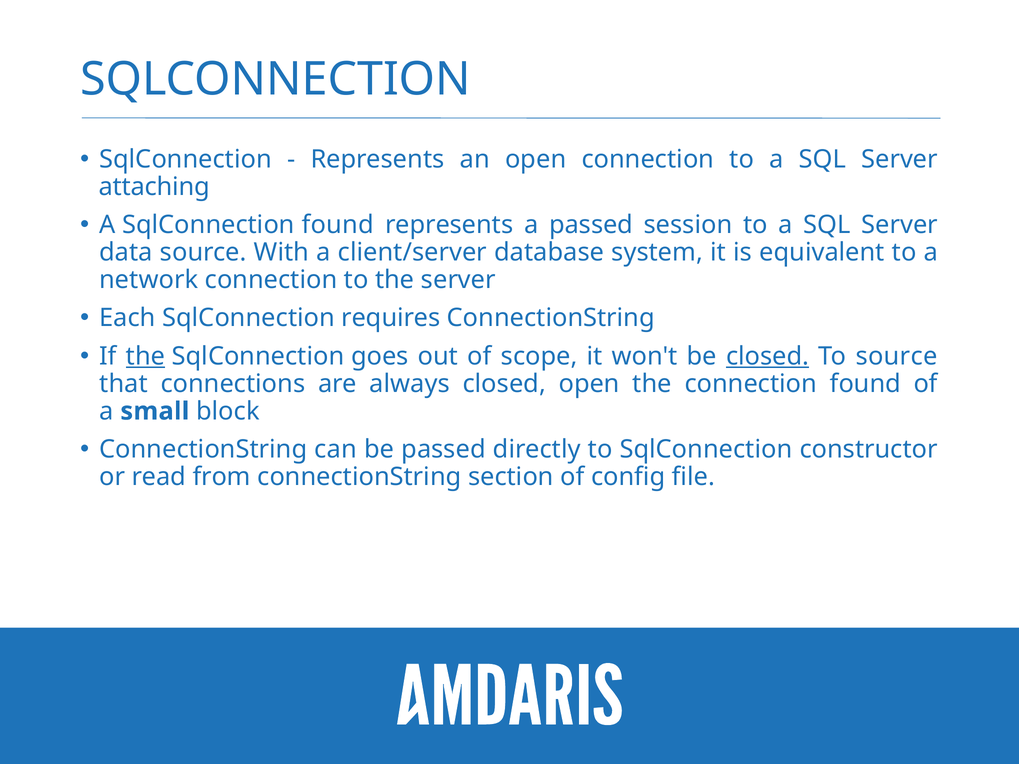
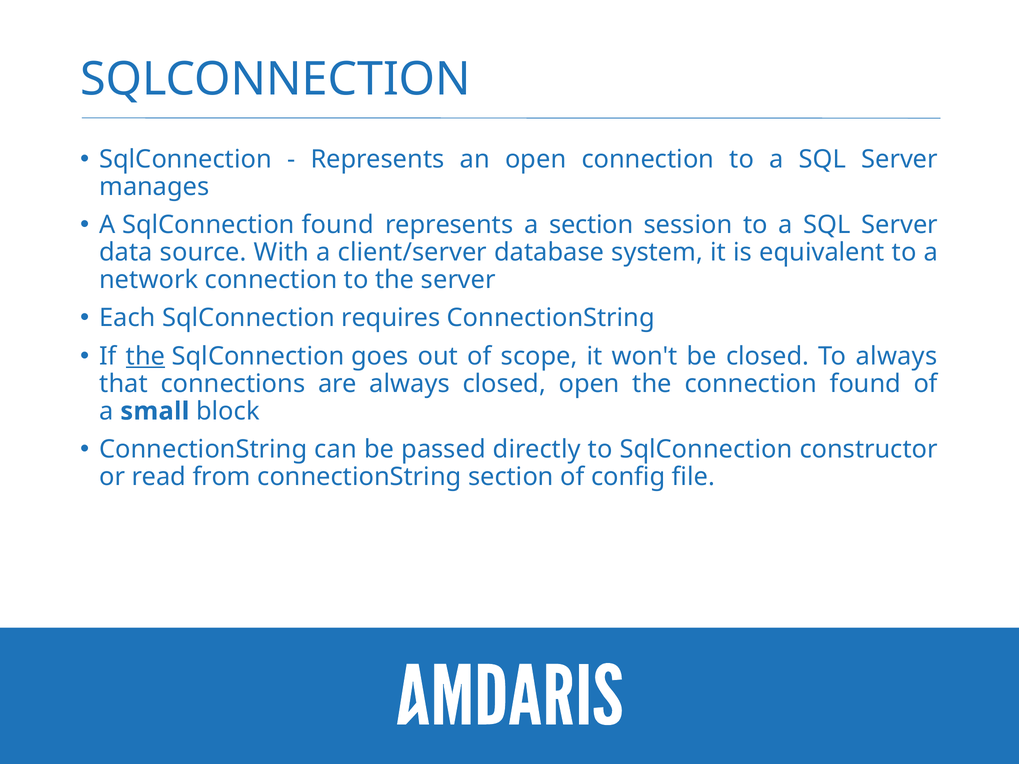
attaching: attaching -> manages
a passed: passed -> section
closed at (768, 356) underline: present -> none
To source: source -> always
